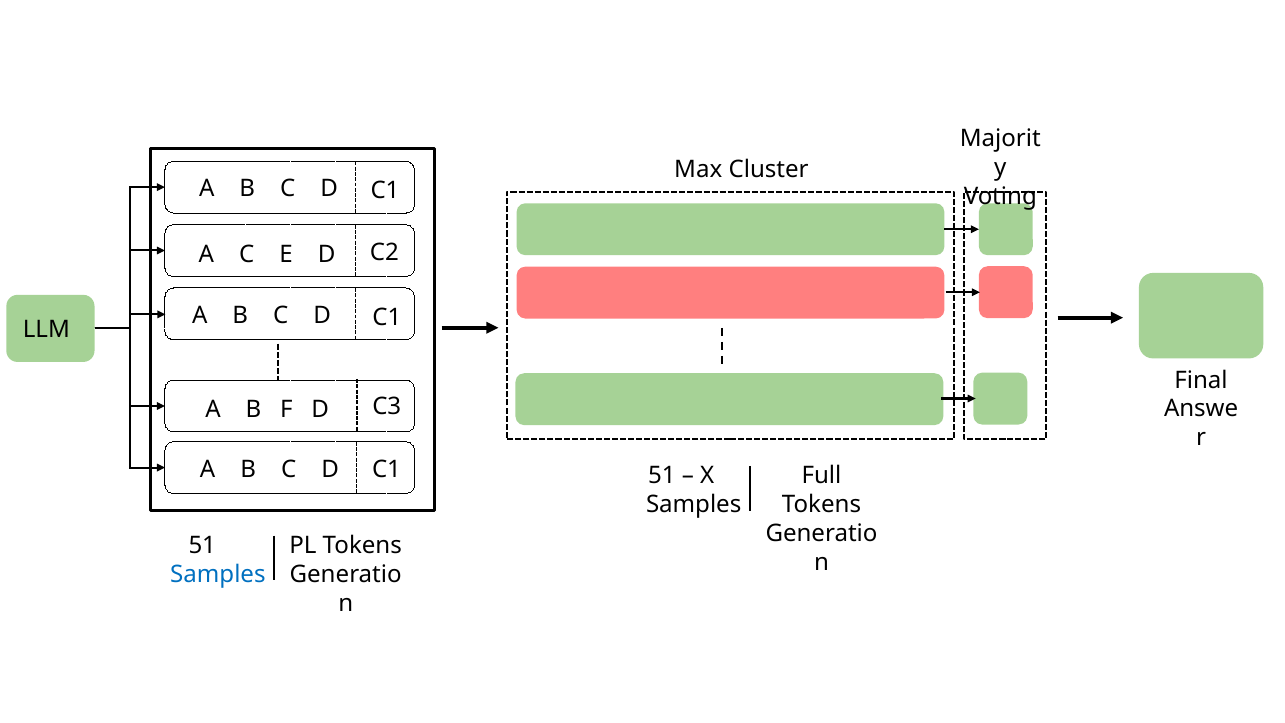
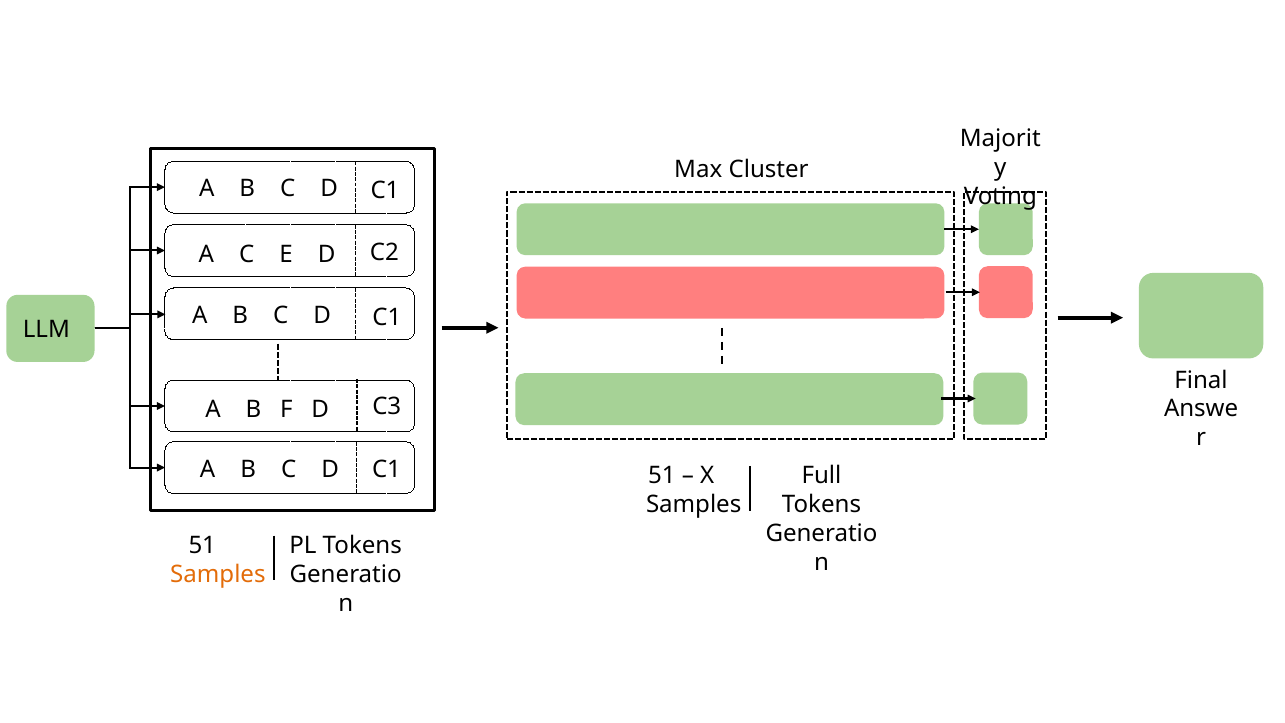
Samples at (218, 574) colour: blue -> orange
